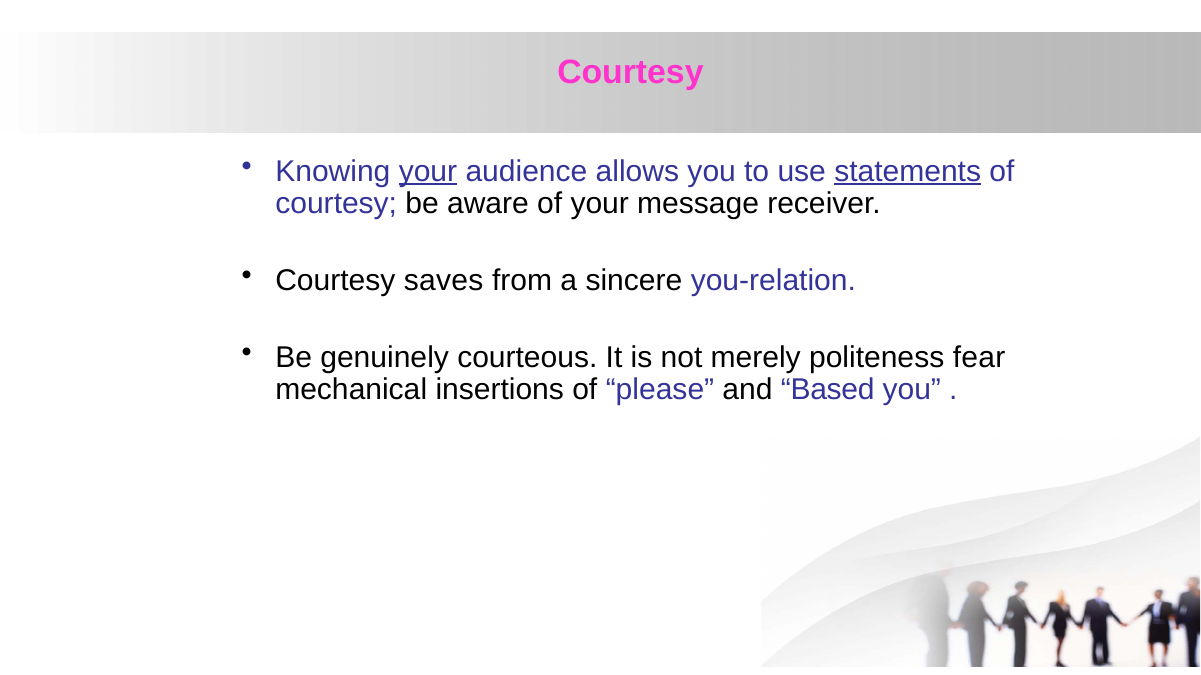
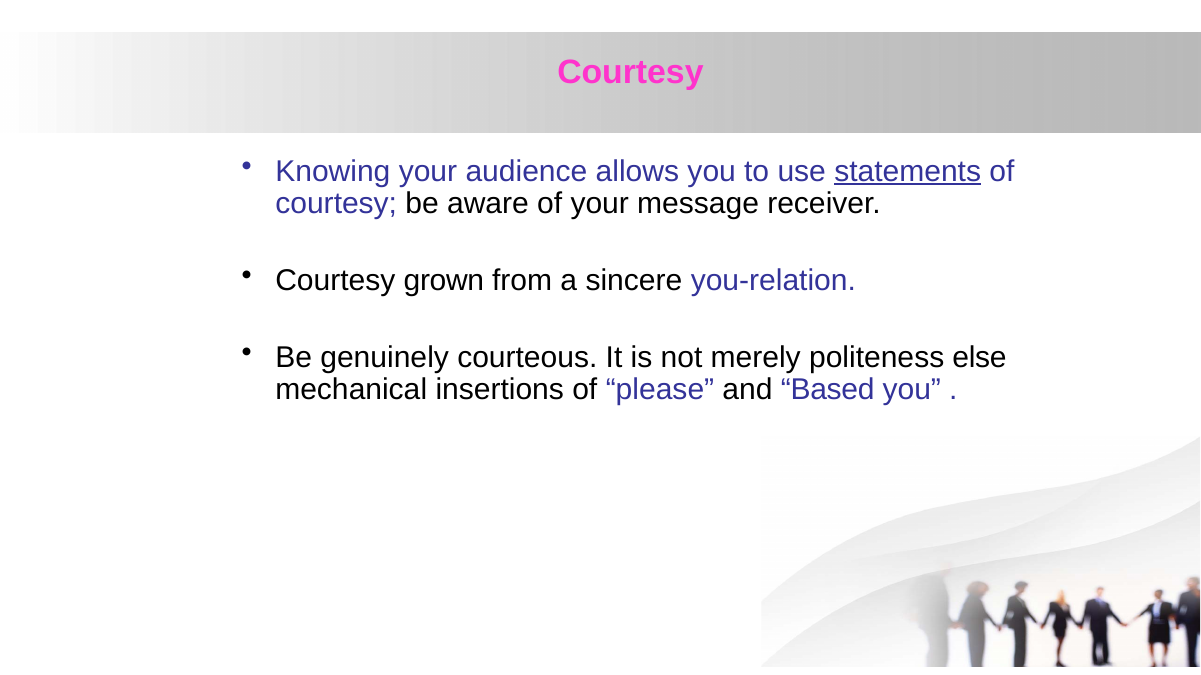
your at (428, 171) underline: present -> none
saves: saves -> grown
fear: fear -> else
